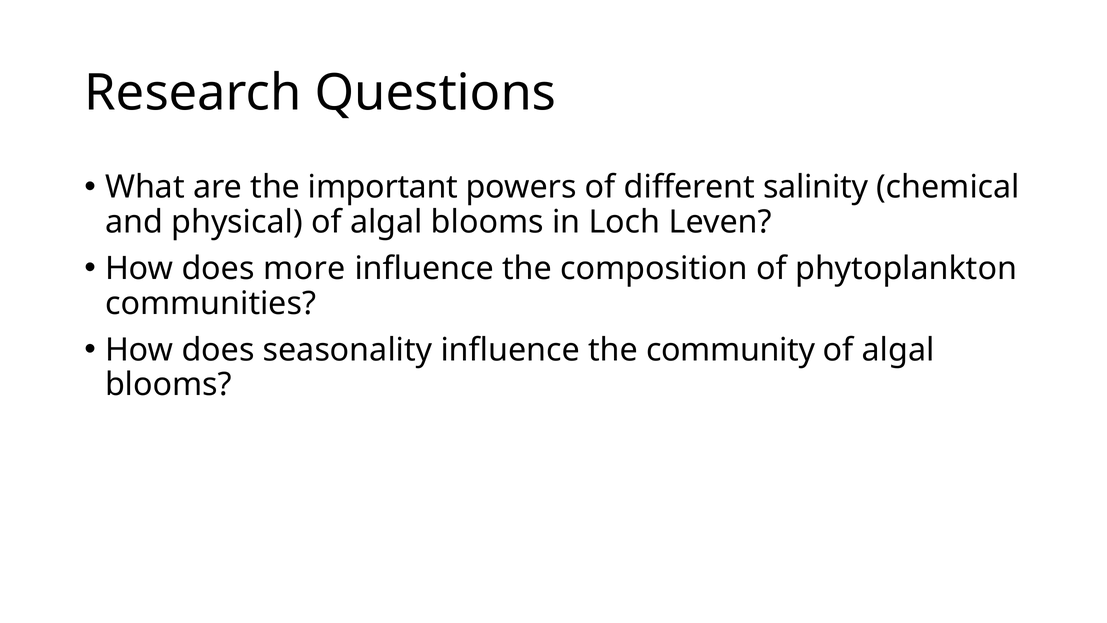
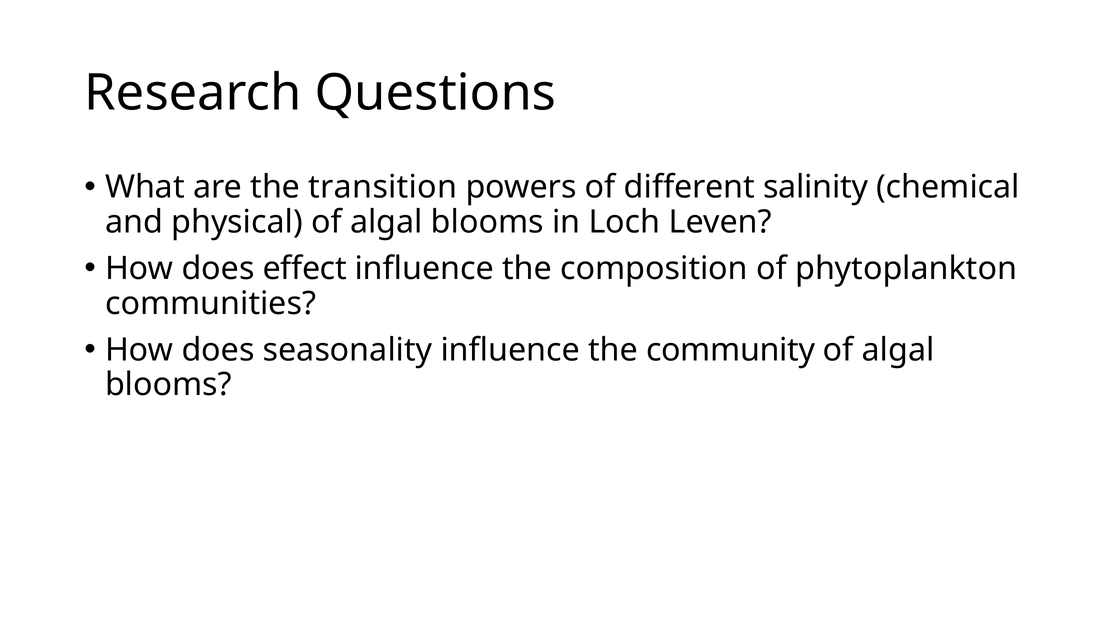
important: important -> transition
more: more -> effect
